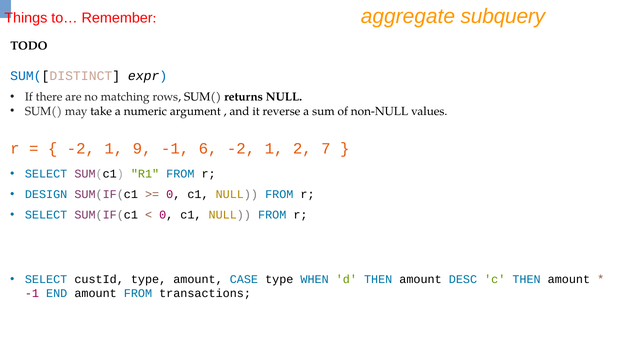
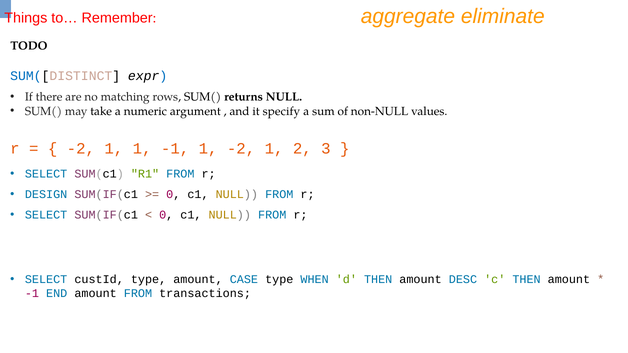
subquery: subquery -> eliminate
reverse: reverse -> specify
1 9: 9 -> 1
-1 6: 6 -> 1
7: 7 -> 3
